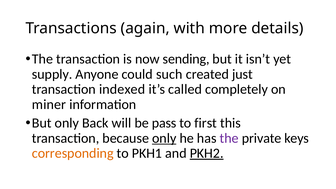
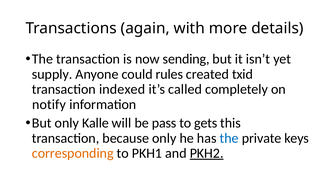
such: such -> rules
just: just -> txid
miner: miner -> notify
Back: Back -> Kalle
first: first -> gets
only at (164, 138) underline: present -> none
the at (229, 138) colour: purple -> blue
